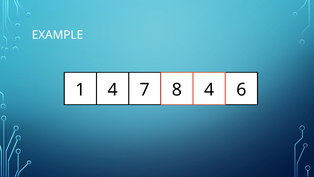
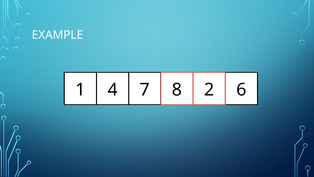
4 4: 4 -> 2
